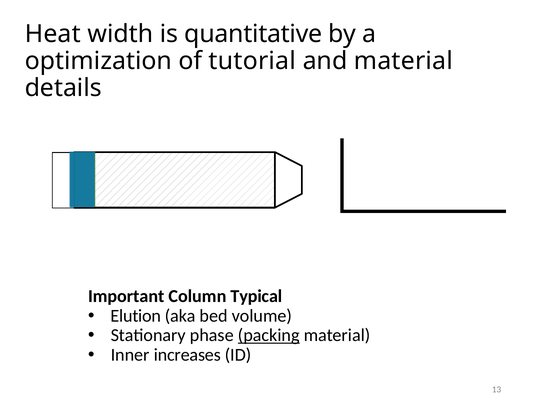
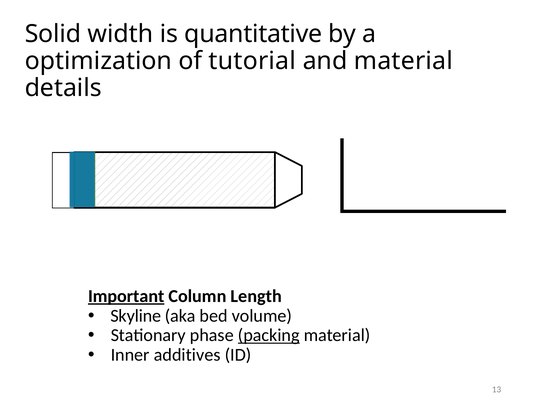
Heat: Heat -> Solid
Important underline: none -> present
Typical: Typical -> Length
Elution: Elution -> Skyline
increases: increases -> additives
